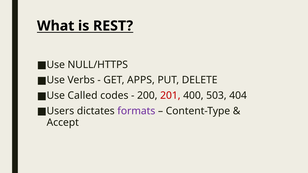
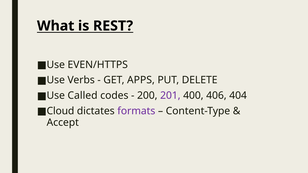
NULL/HTTPS: NULL/HTTPS -> EVEN/HTTPS
201 colour: red -> purple
503: 503 -> 406
Users: Users -> Cloud
